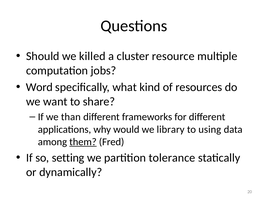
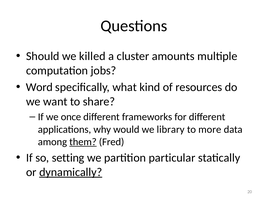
resource: resource -> amounts
than: than -> once
using: using -> more
tolerance: tolerance -> particular
dynamically underline: none -> present
